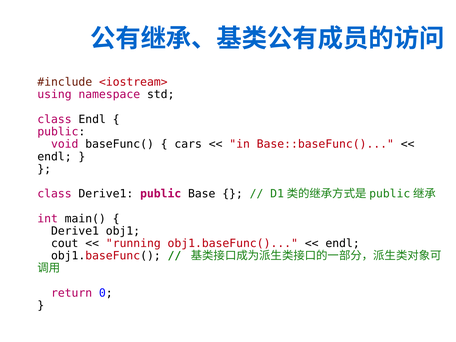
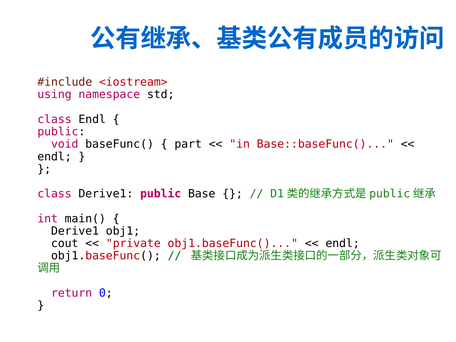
cars: cars -> part
running: running -> private
